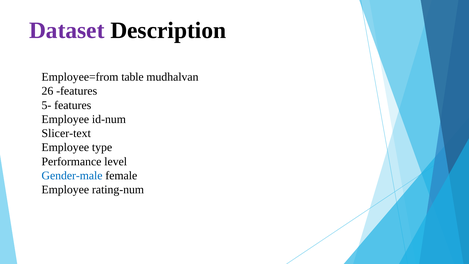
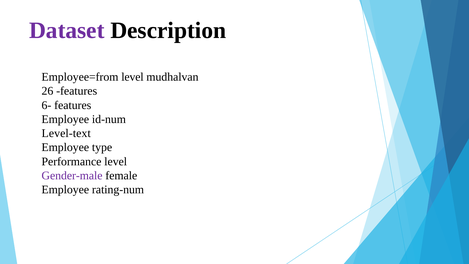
Employee=from table: table -> level
5-: 5- -> 6-
Slicer-text: Slicer-text -> Level-text
Gender-male colour: blue -> purple
